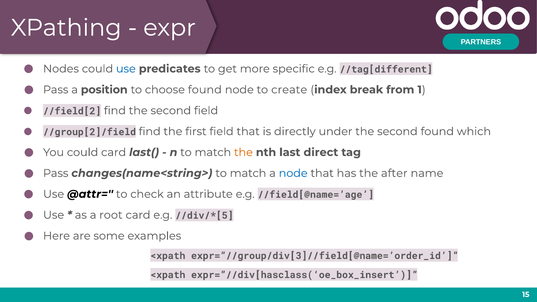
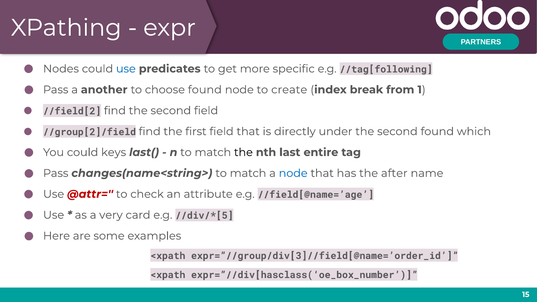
//tag[different: //tag[different -> //tag[following
position: position -> another
could card: card -> keys
the at (243, 152) colour: orange -> black
direct: direct -> entire
@attr= colour: black -> red
root: root -> very
expr=”//div[hasclass(‘oe_box_insert: expr=”//div[hasclass(‘oe_box_insert -> expr=”//div[hasclass(‘oe_box_number
